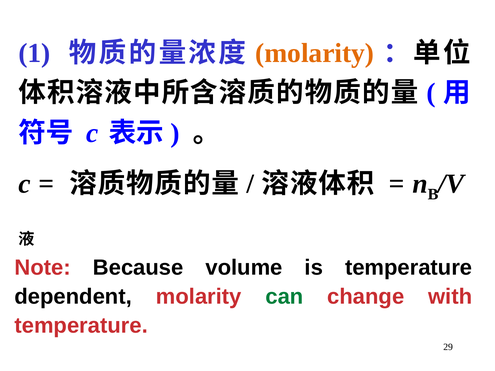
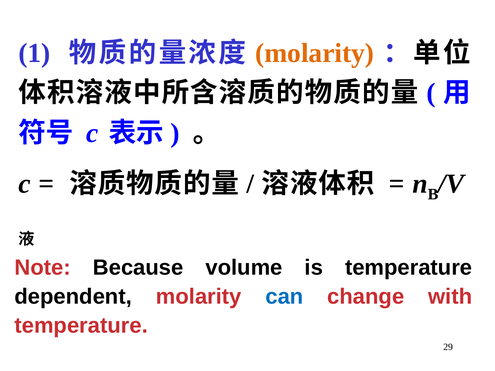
can colour: green -> blue
